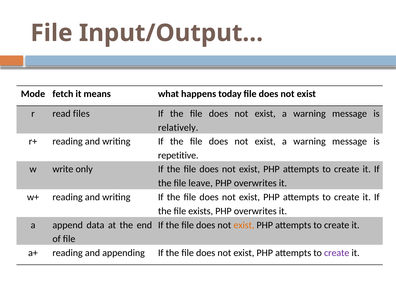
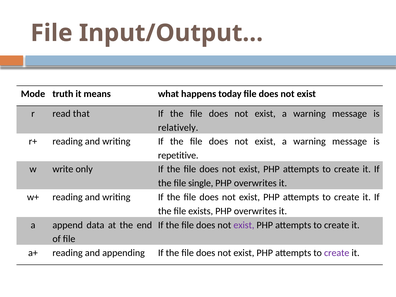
fetch: fetch -> truth
files: files -> that
leave: leave -> single
exist at (244, 225) colour: orange -> purple
